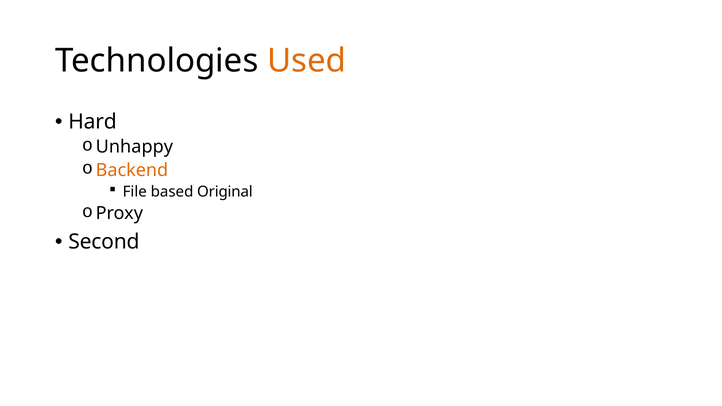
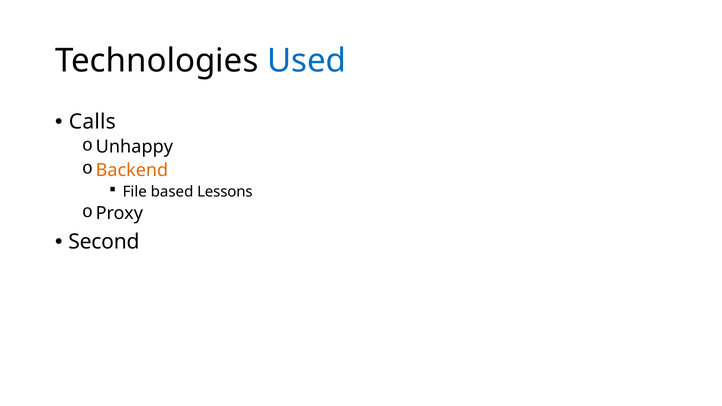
Used colour: orange -> blue
Hard: Hard -> Calls
Original: Original -> Lessons
